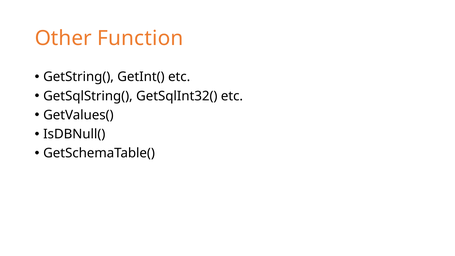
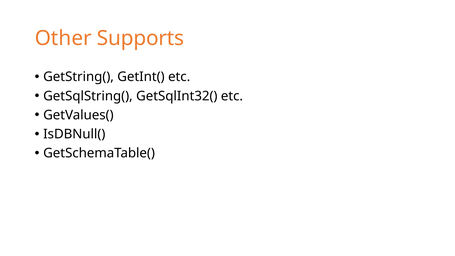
Function: Function -> Supports
